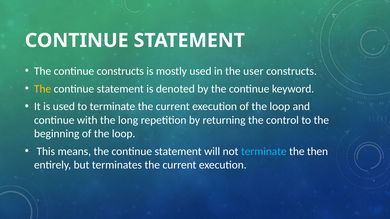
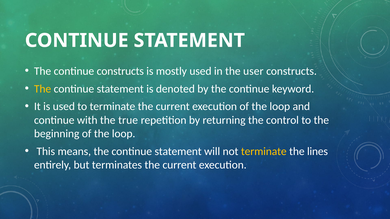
long: long -> true
terminate at (264, 152) colour: light blue -> yellow
then: then -> lines
